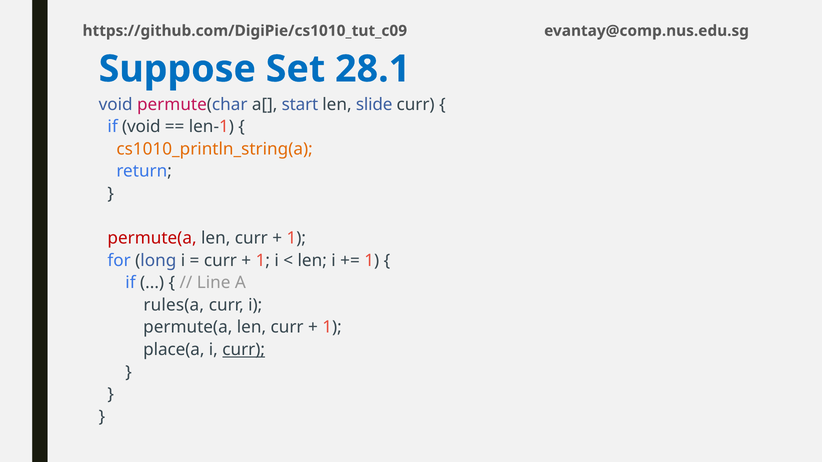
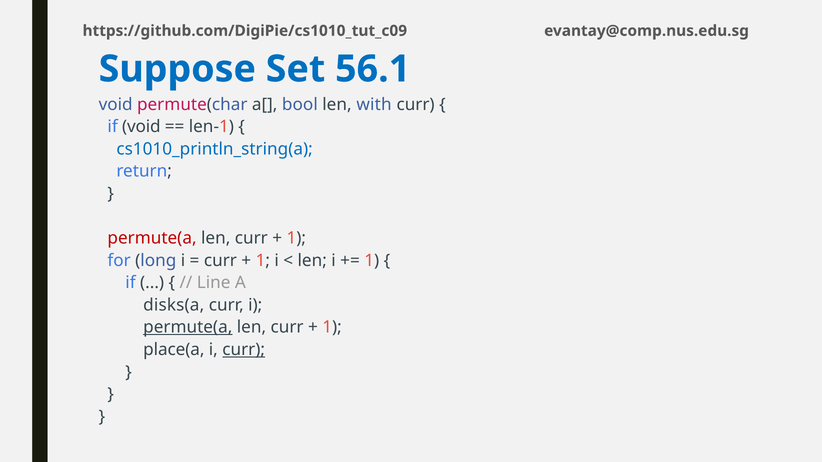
28.1: 28.1 -> 56.1
start: start -> bool
slide: slide -> with
cs1010_println_string(a colour: orange -> blue
rules(a: rules(a -> disks(a
permute(a at (188, 328) underline: none -> present
